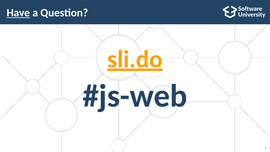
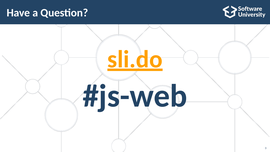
Have underline: present -> none
